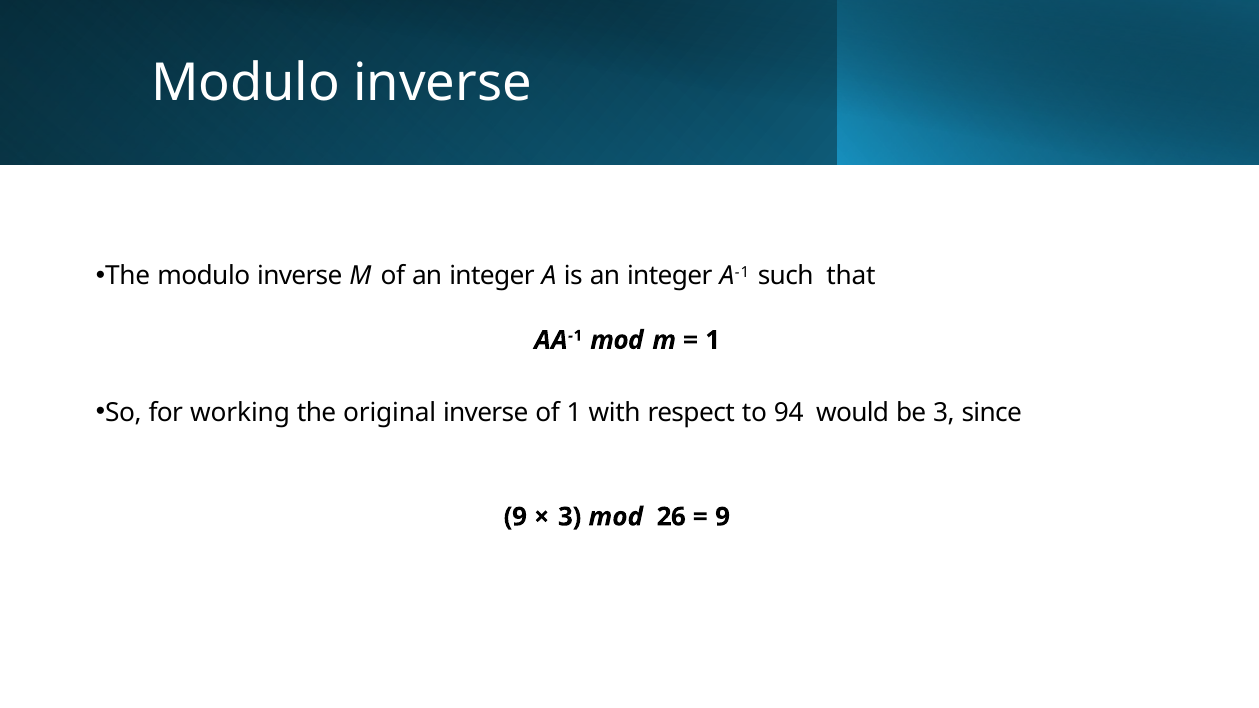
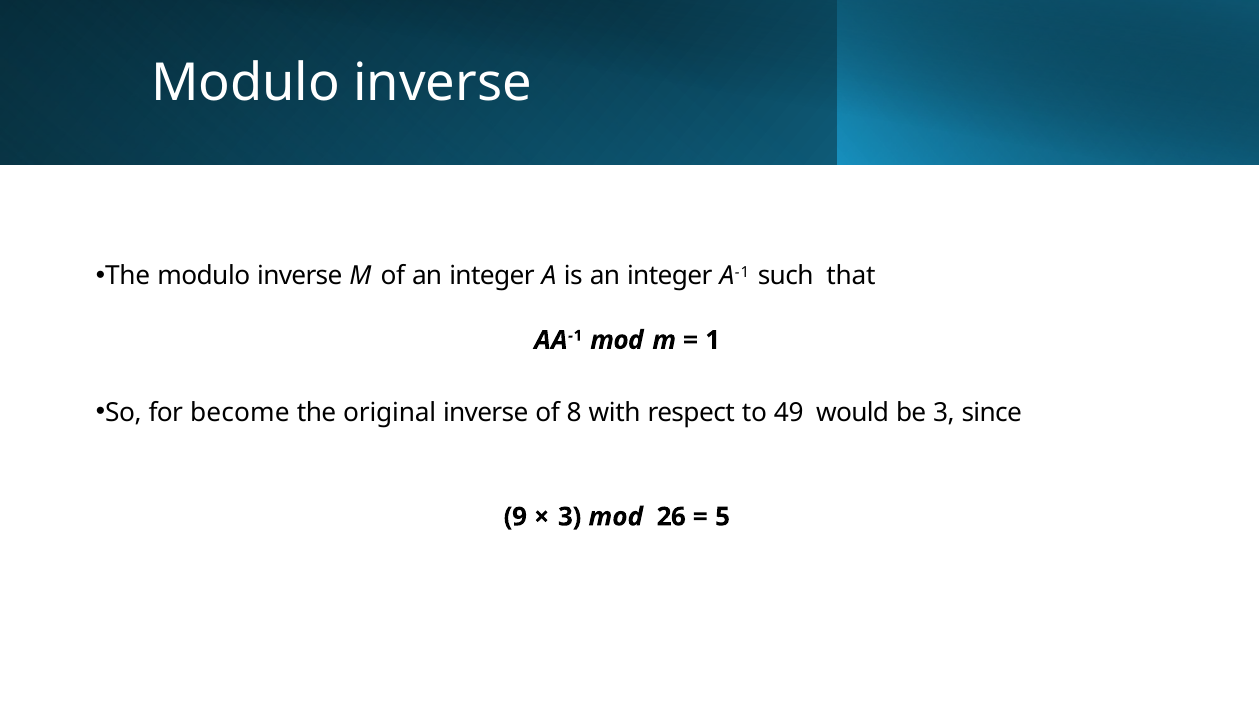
working: working -> become
of 1: 1 -> 8
94: 94 -> 49
9 at (723, 517): 9 -> 5
